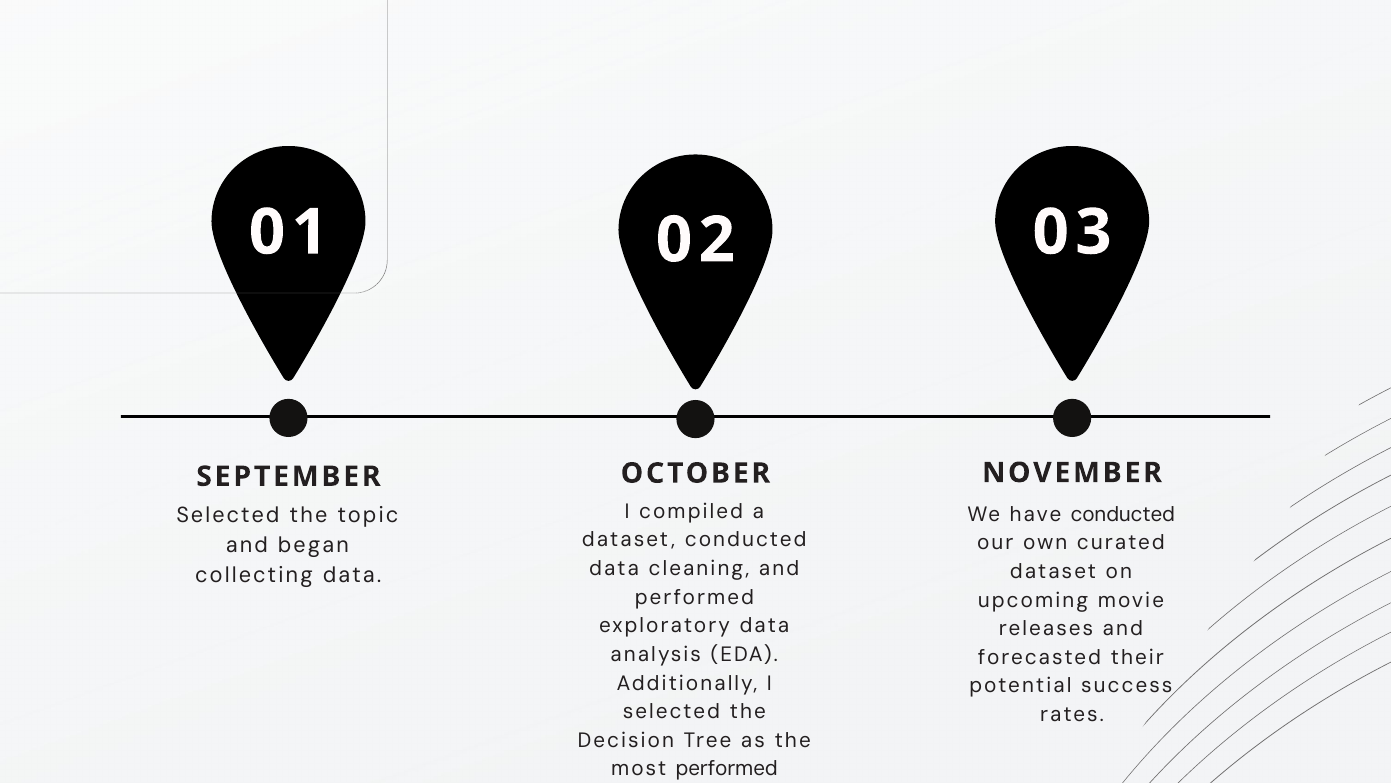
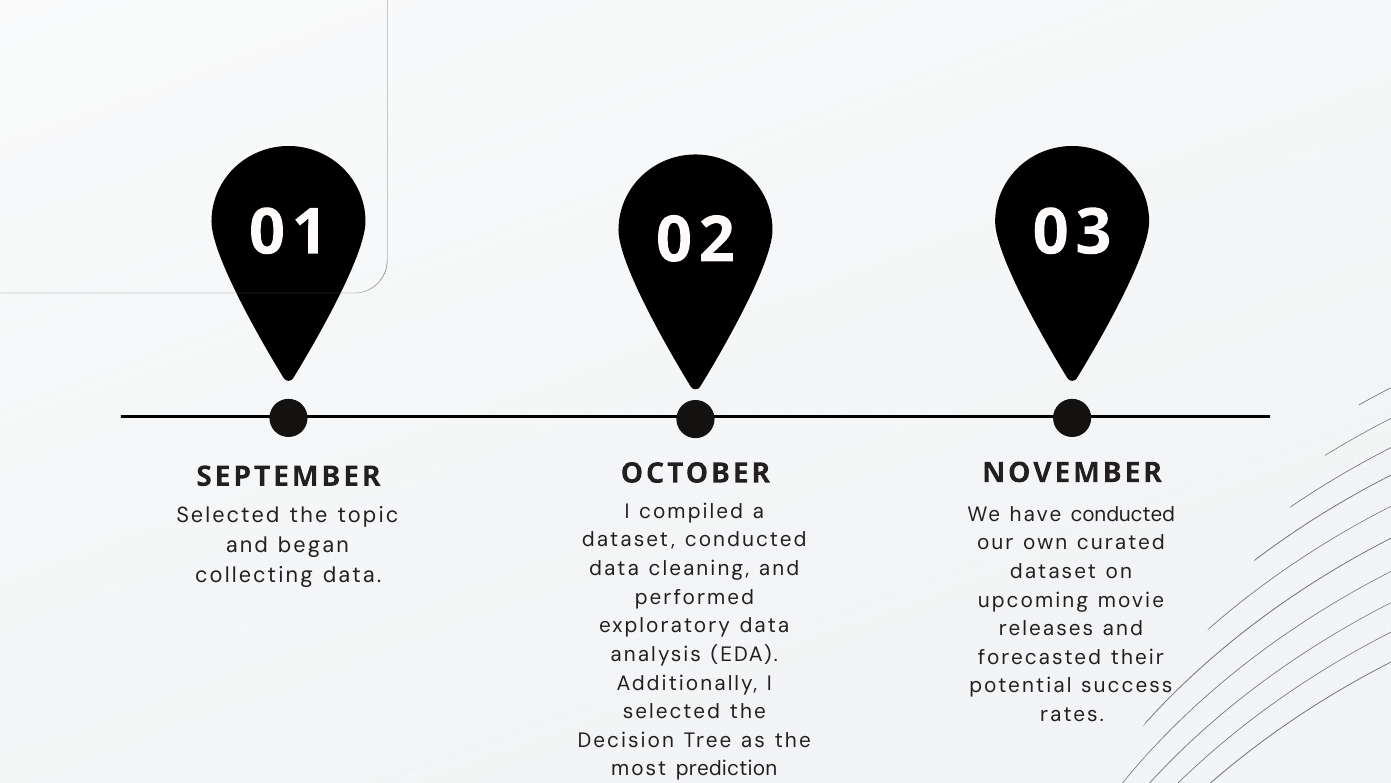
most performed: performed -> prediction
